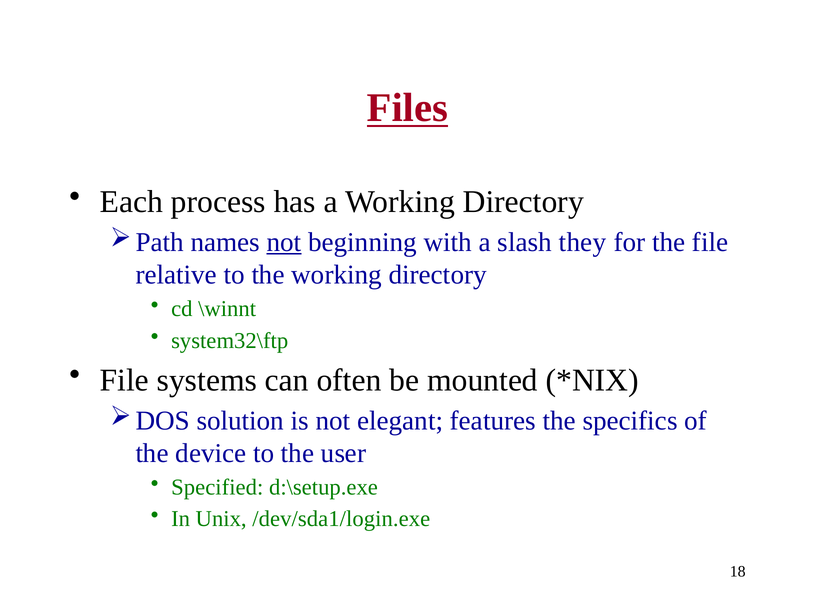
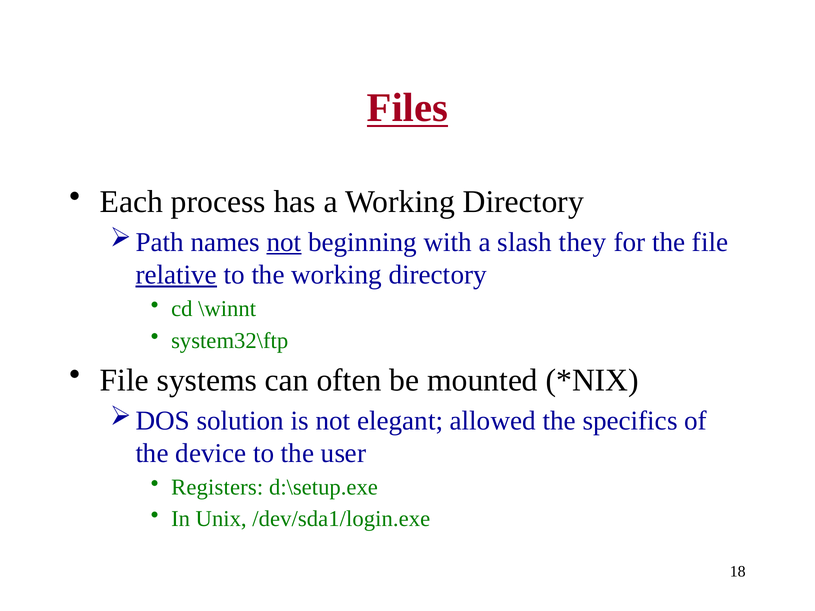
relative underline: none -> present
features: features -> allowed
Specified: Specified -> Registers
